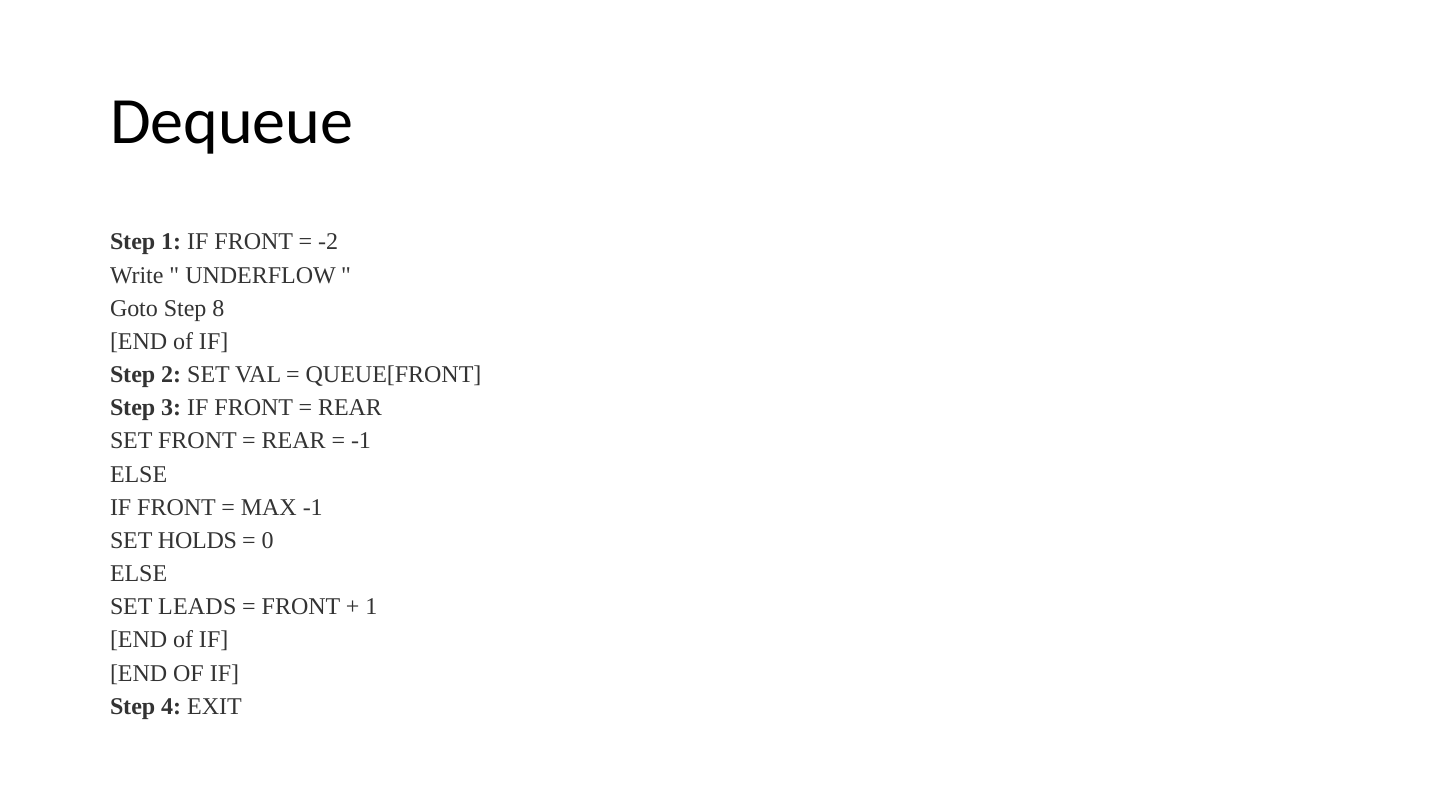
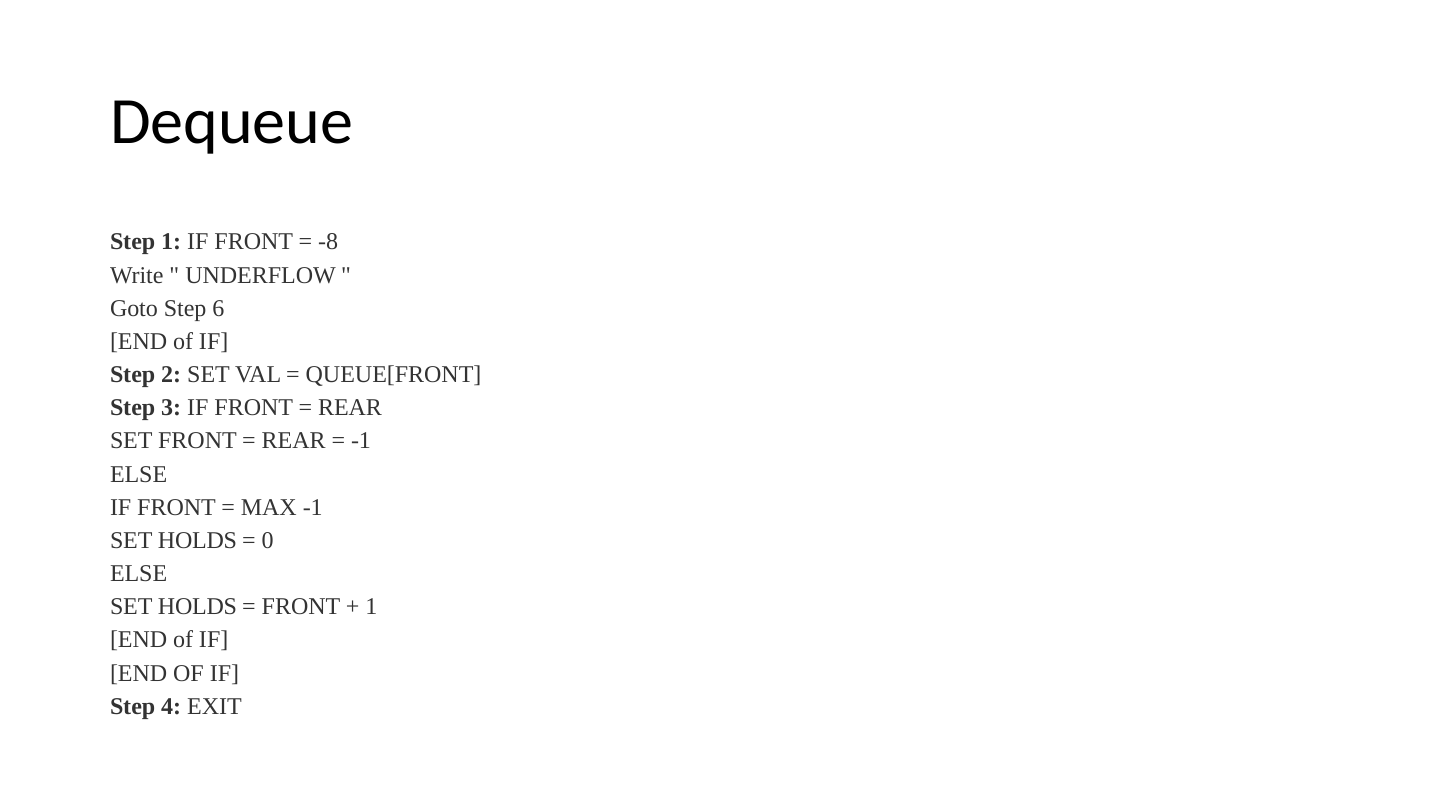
-2: -2 -> -8
8: 8 -> 6
LEADS at (197, 607): LEADS -> HOLDS
